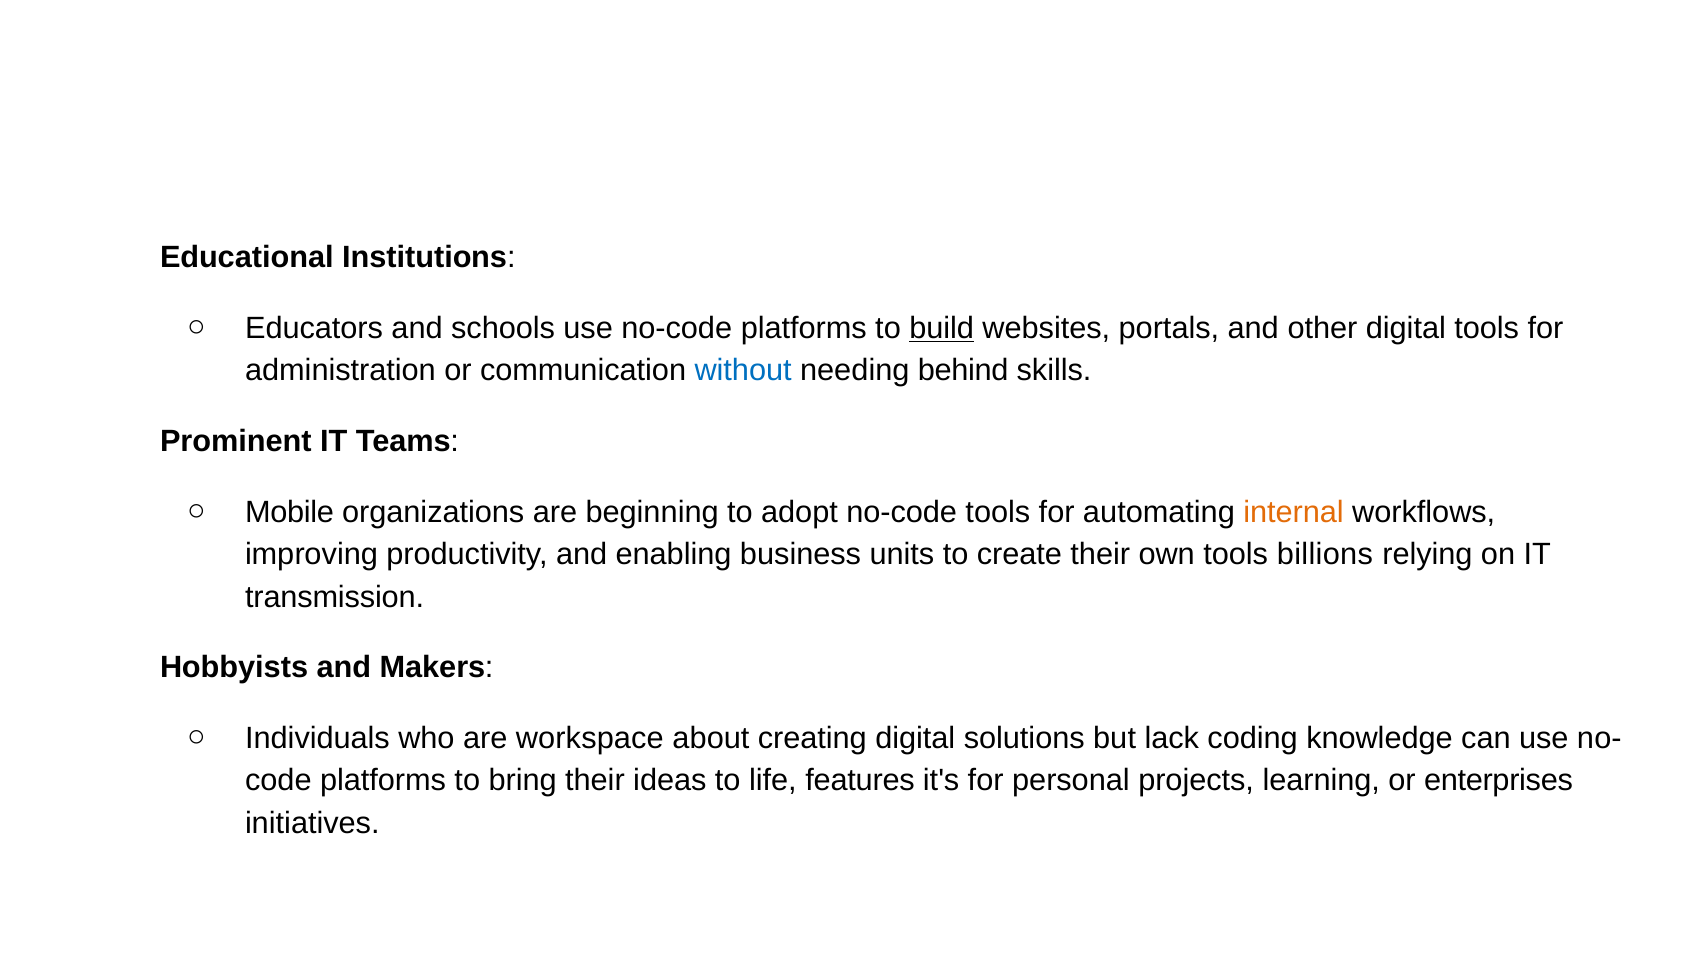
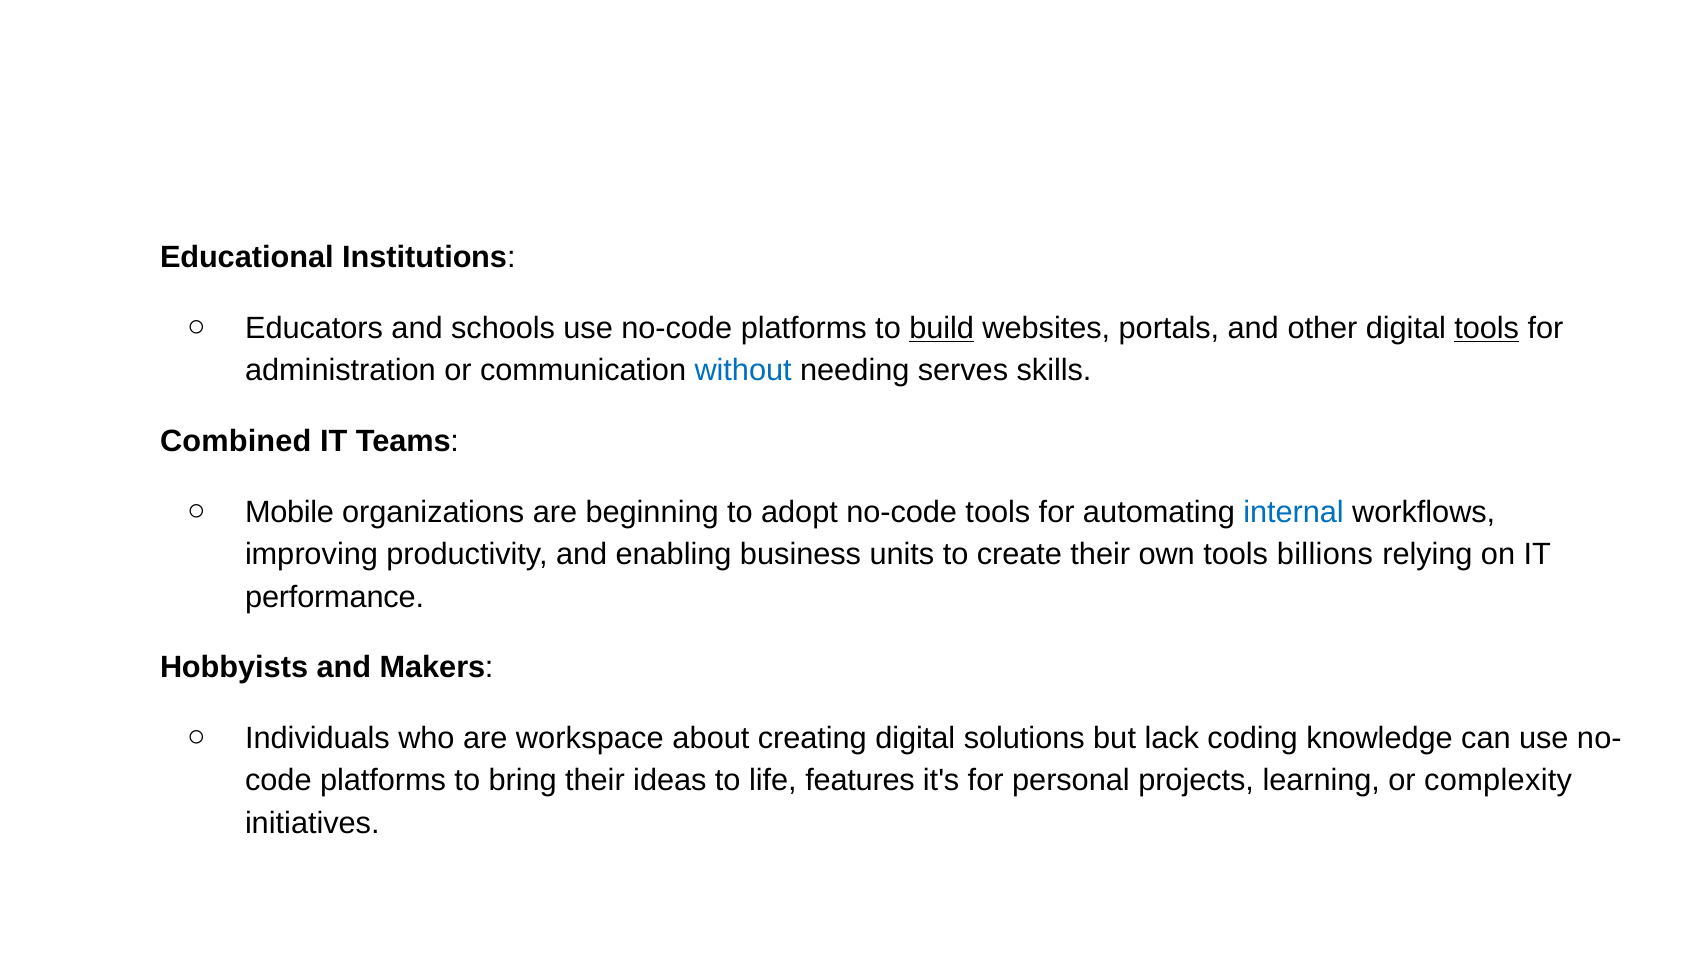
tools at (1487, 328) underline: none -> present
behind: behind -> serves
Prominent: Prominent -> Combined
internal colour: orange -> blue
transmission: transmission -> performance
enterprises: enterprises -> complexity
